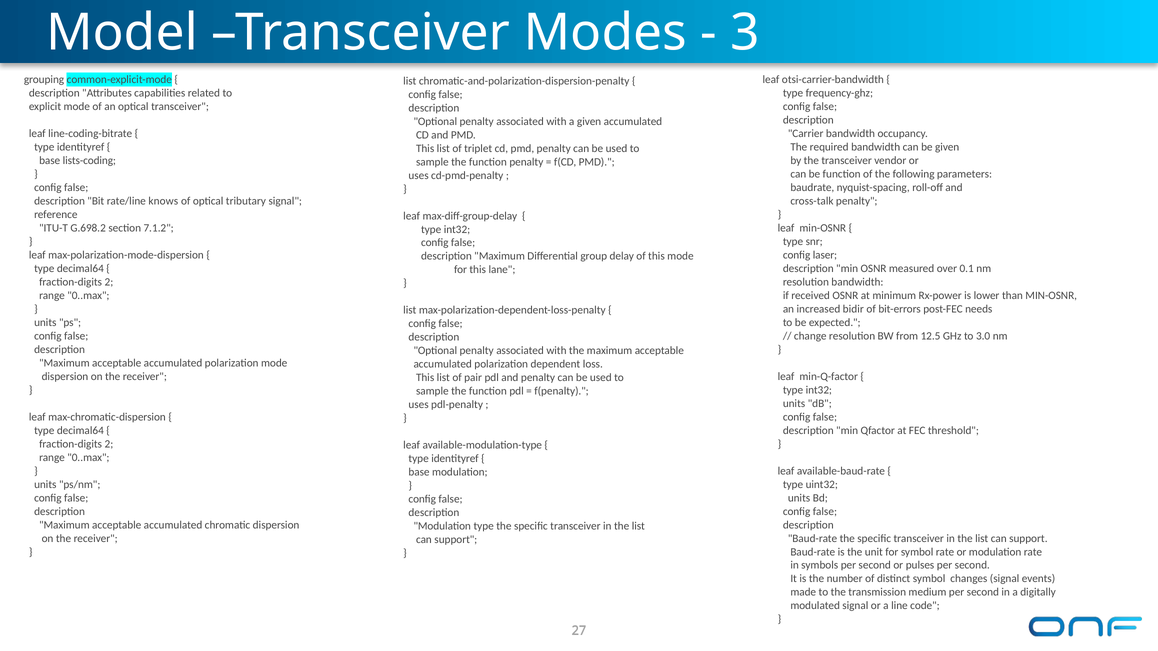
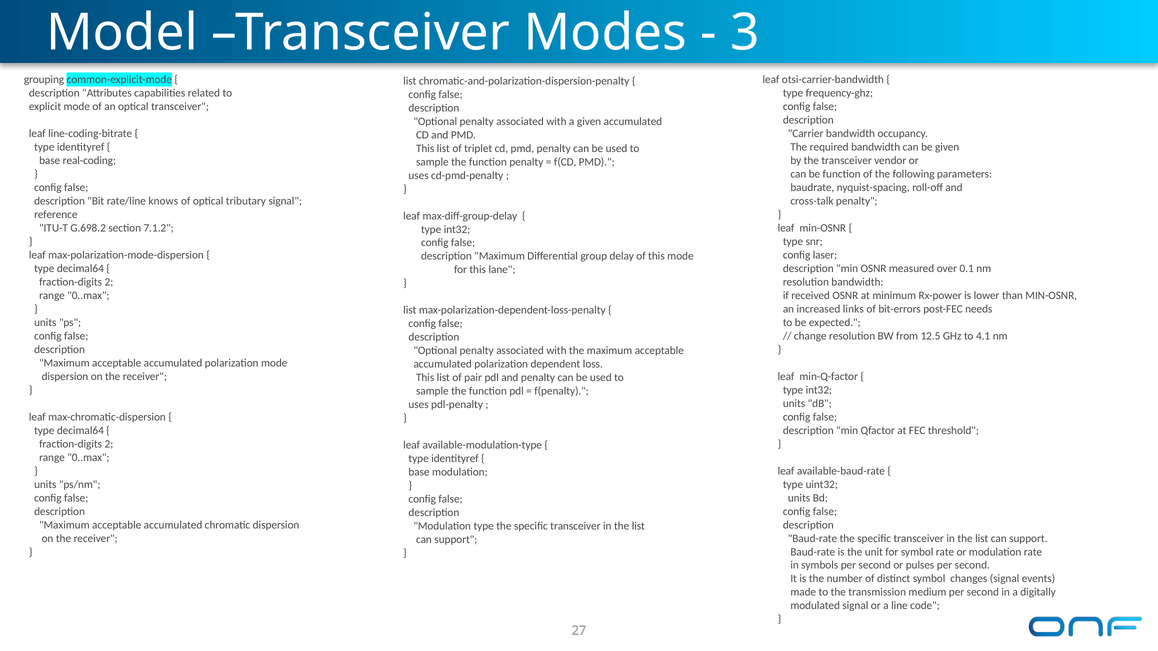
lists-coding: lists-coding -> real-coding
bidir: bidir -> links
3.0: 3.0 -> 4.1
